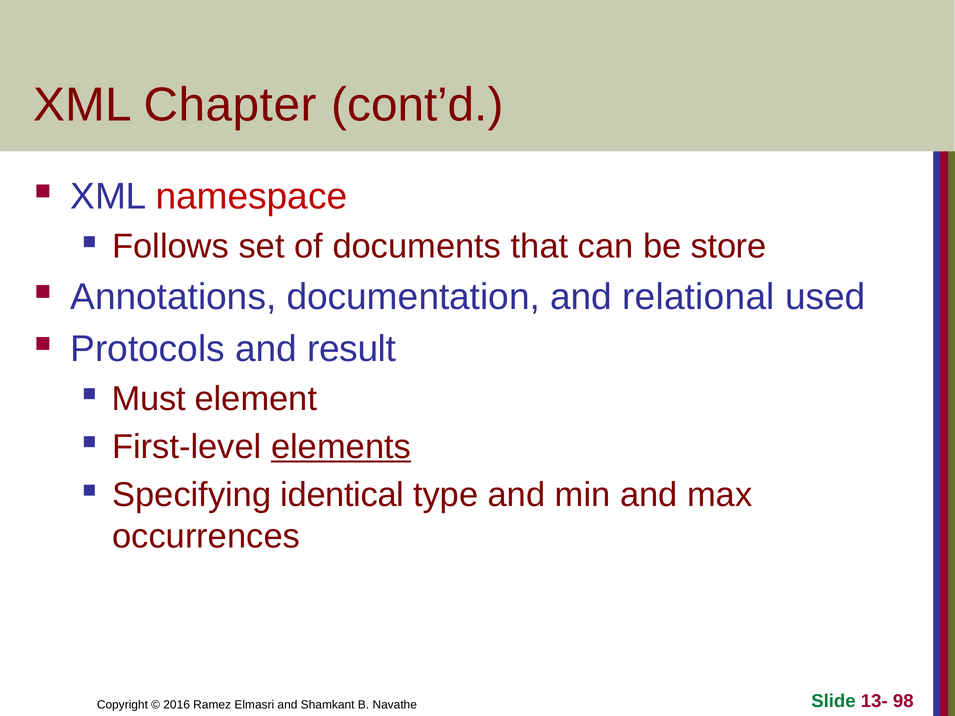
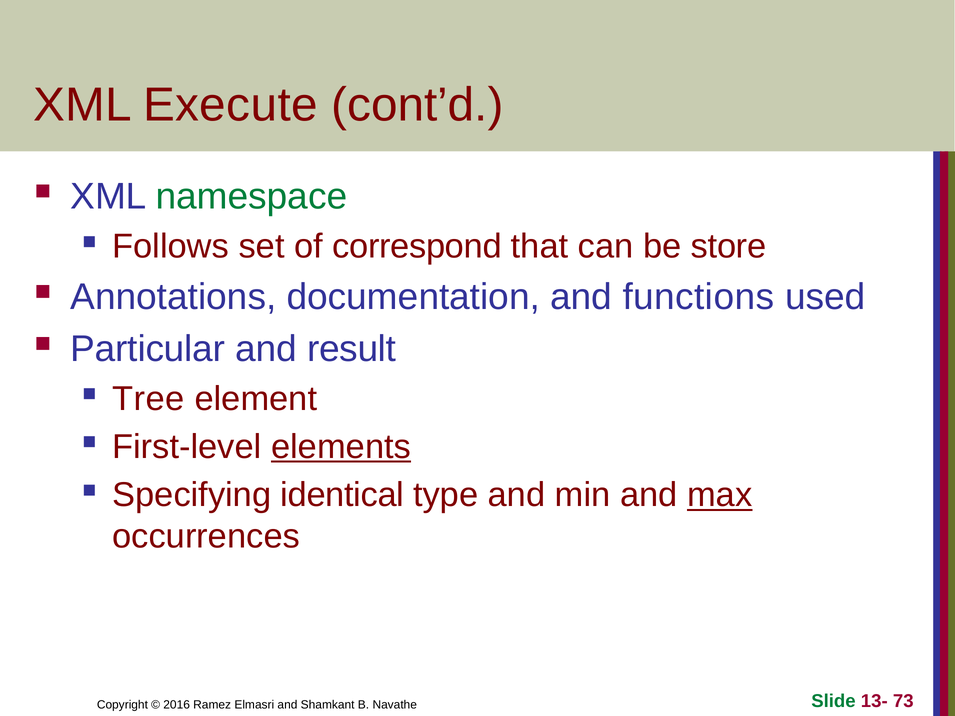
Chapter: Chapter -> Execute
namespace colour: red -> green
documents: documents -> correspond
relational: relational -> functions
Protocols: Protocols -> Particular
Must: Must -> Tree
max underline: none -> present
98: 98 -> 73
